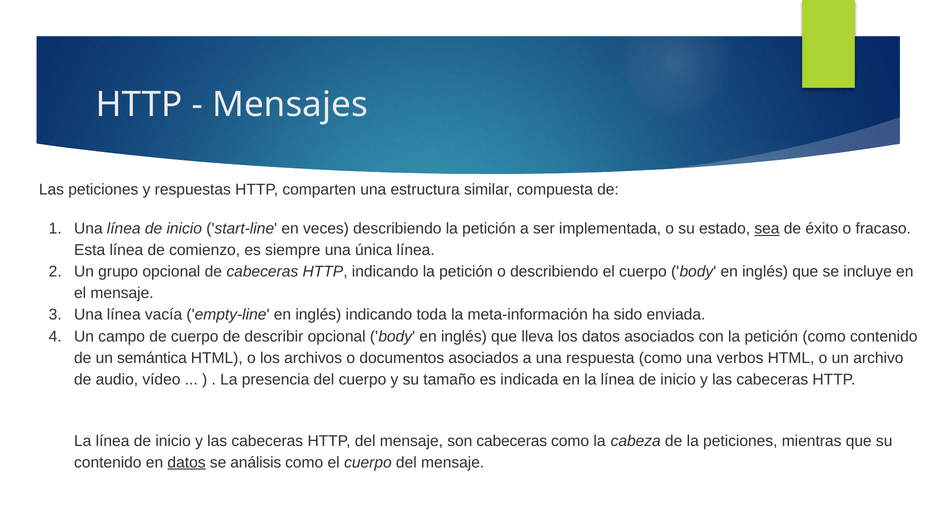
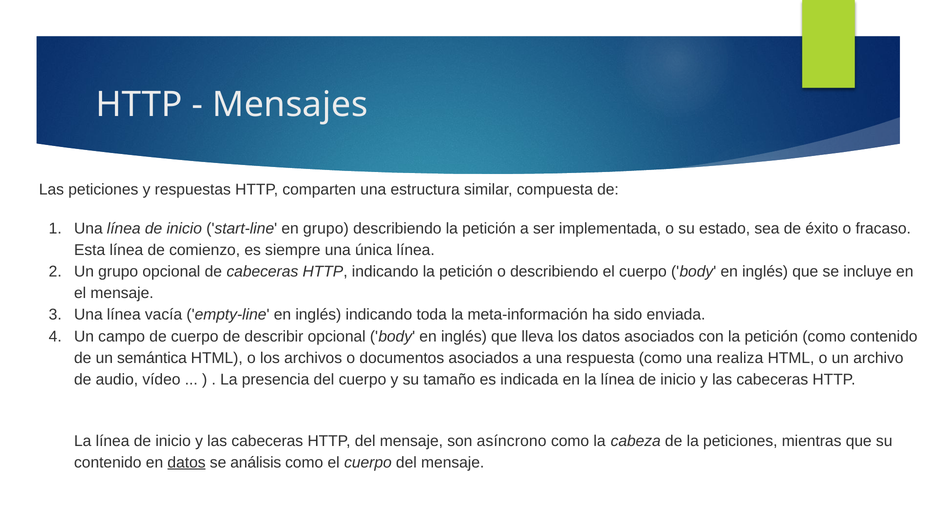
en veces: veces -> grupo
sea underline: present -> none
verbos: verbos -> realiza
son cabeceras: cabeceras -> asíncrono
